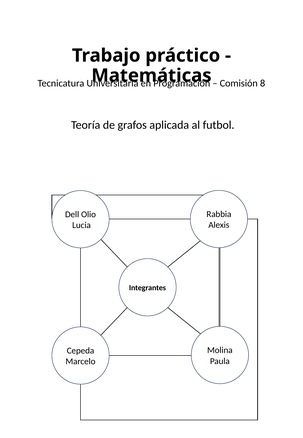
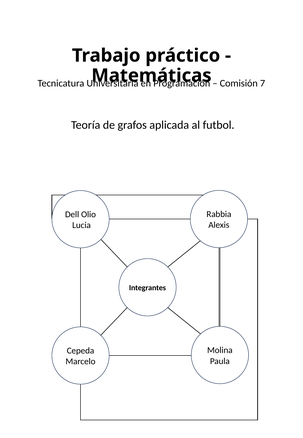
8: 8 -> 7
